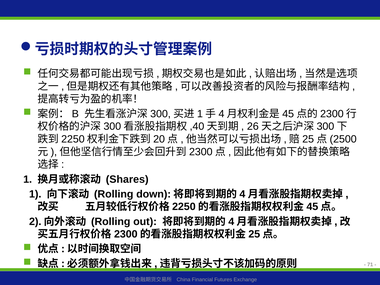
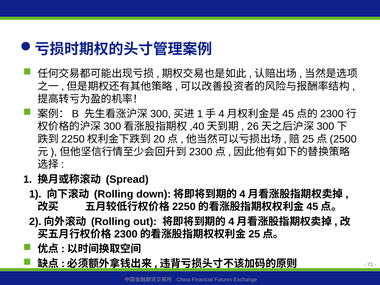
Shares: Shares -> Spread
